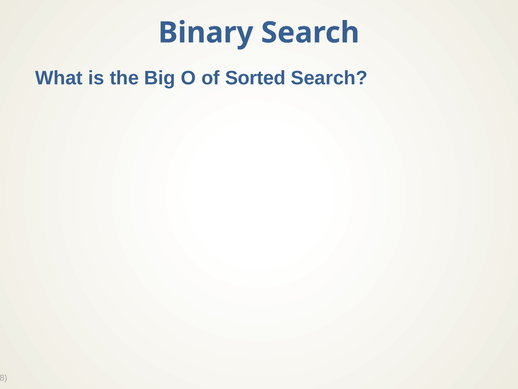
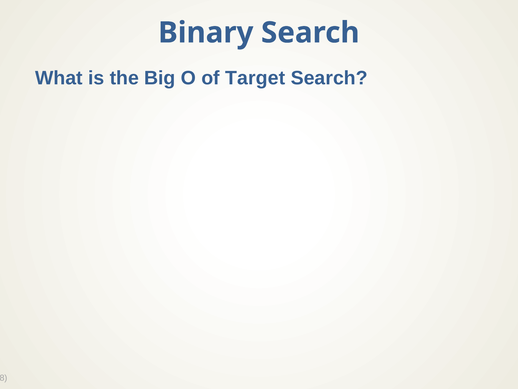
Sorted: Sorted -> Target
